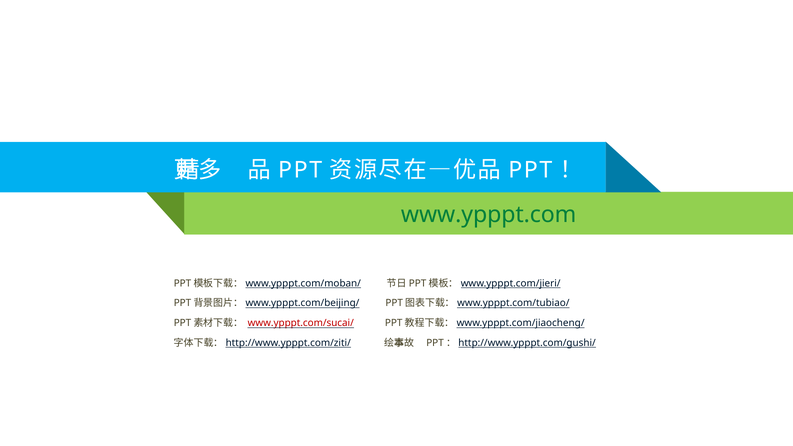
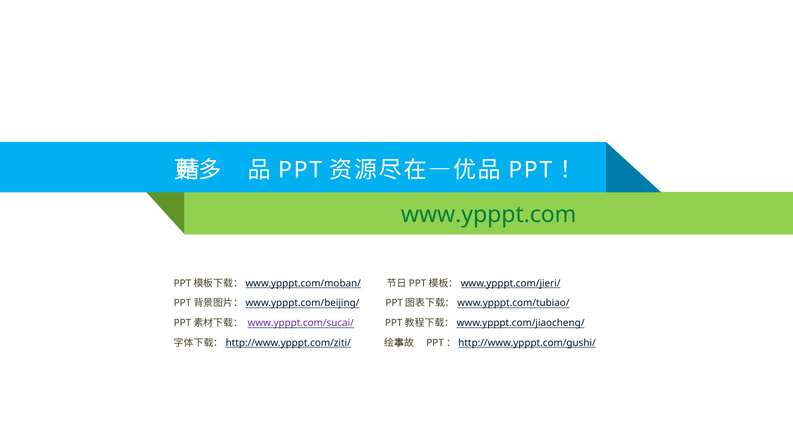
www.ypppt.com/sucai/ colour: red -> purple
